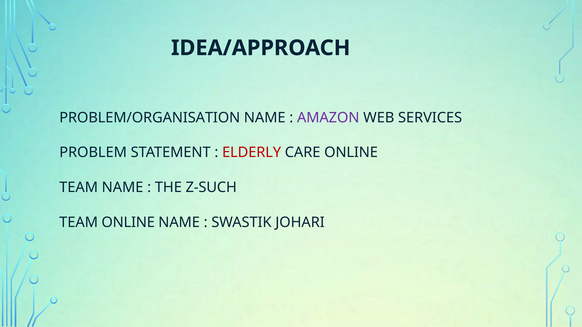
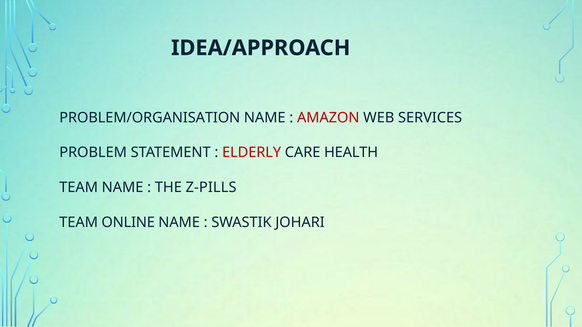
AMAZON colour: purple -> red
CARE ONLINE: ONLINE -> HEALTH
Z-SUCH: Z-SUCH -> Z-PILLS
